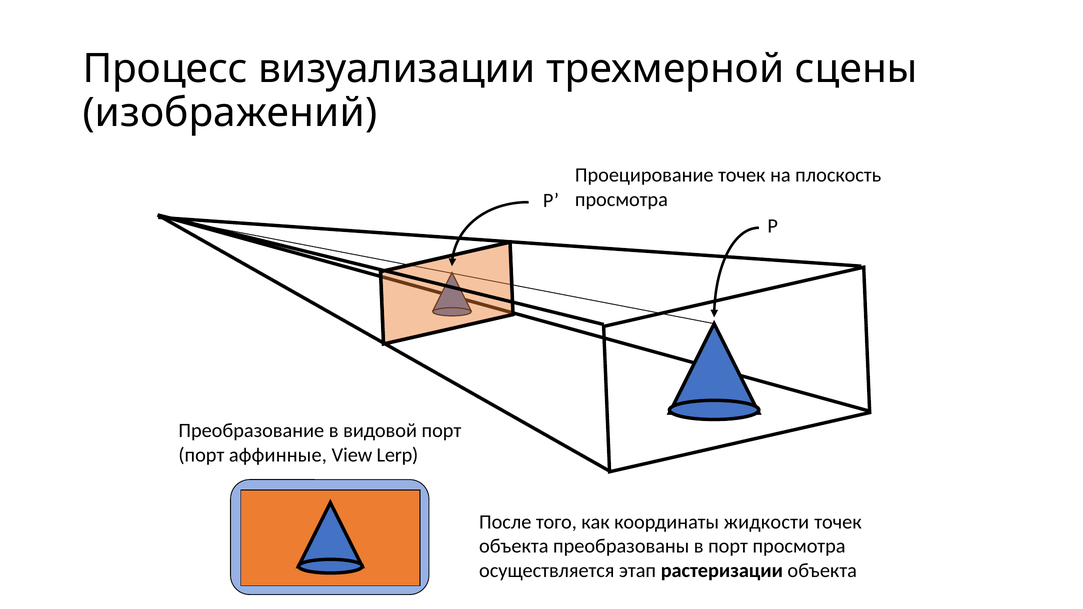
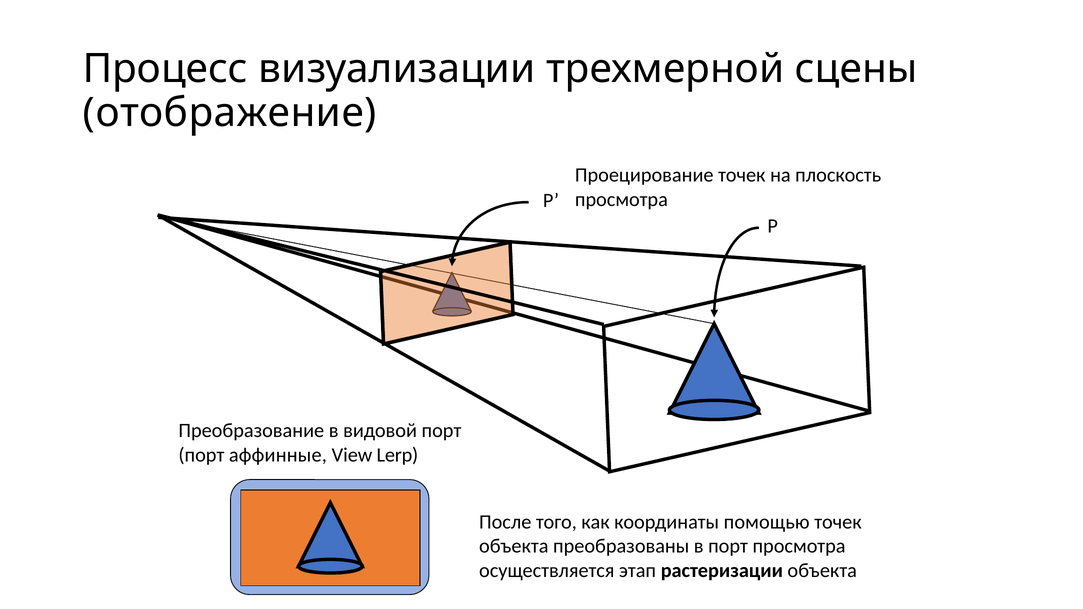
изображений: изображений -> отображение
жидкости: жидкости -> помощью
